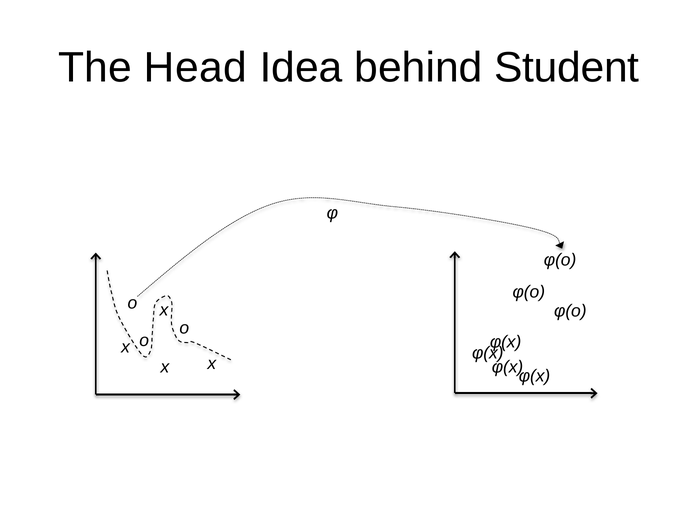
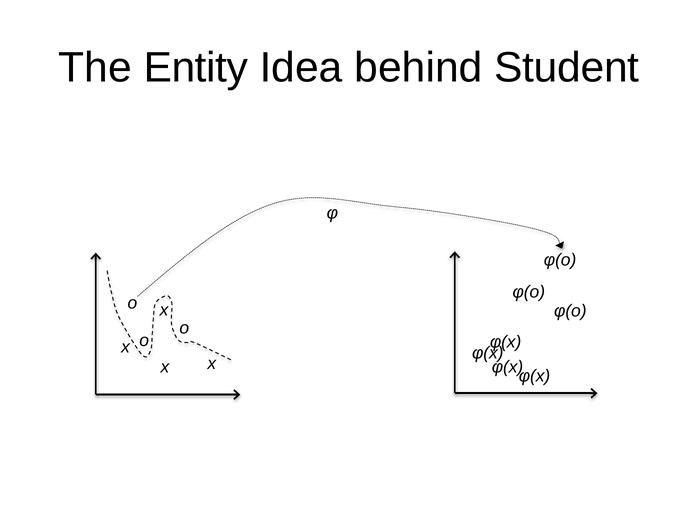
Head: Head -> Entity
